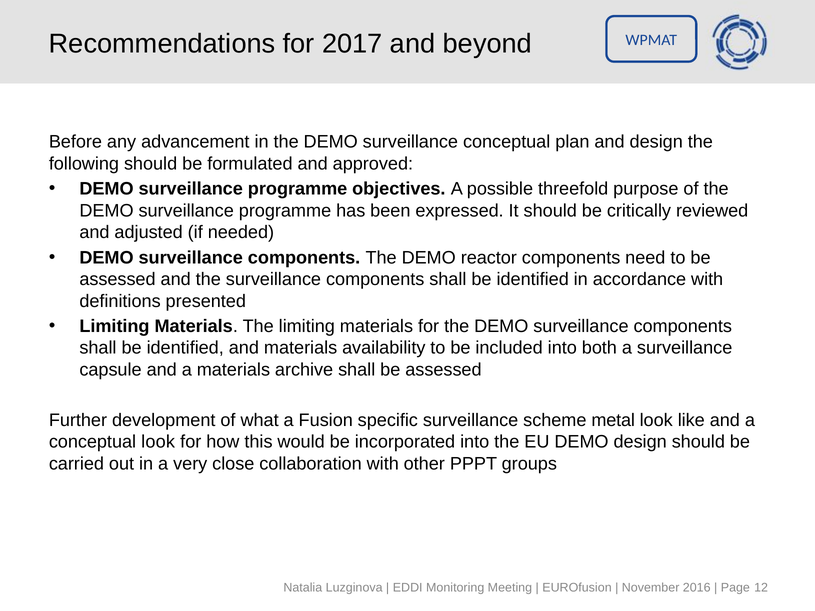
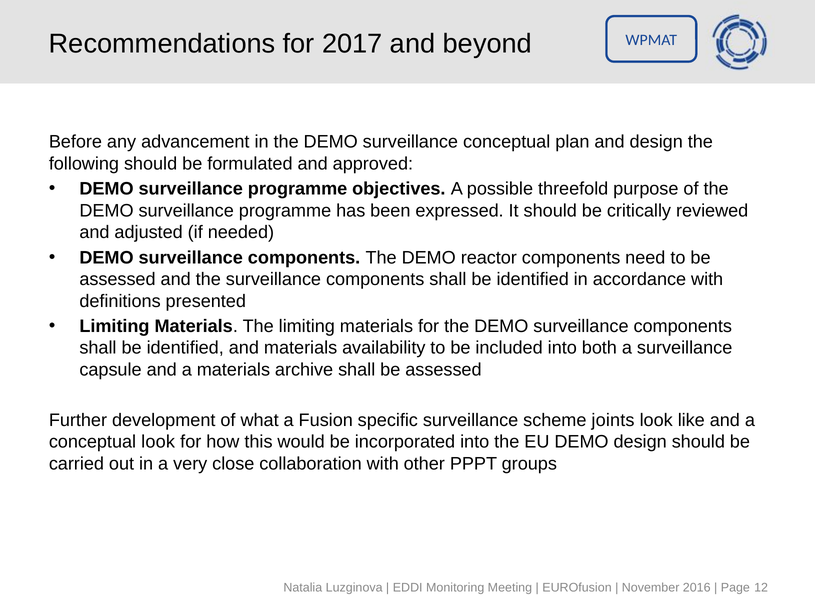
metal: metal -> joints
